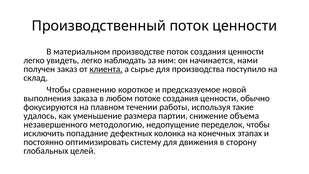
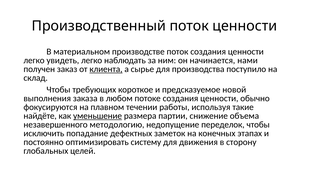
сравнению: сравнению -> требующих
удалось: удалось -> найдёте
уменьшение underline: none -> present
колонка: колонка -> заметок
